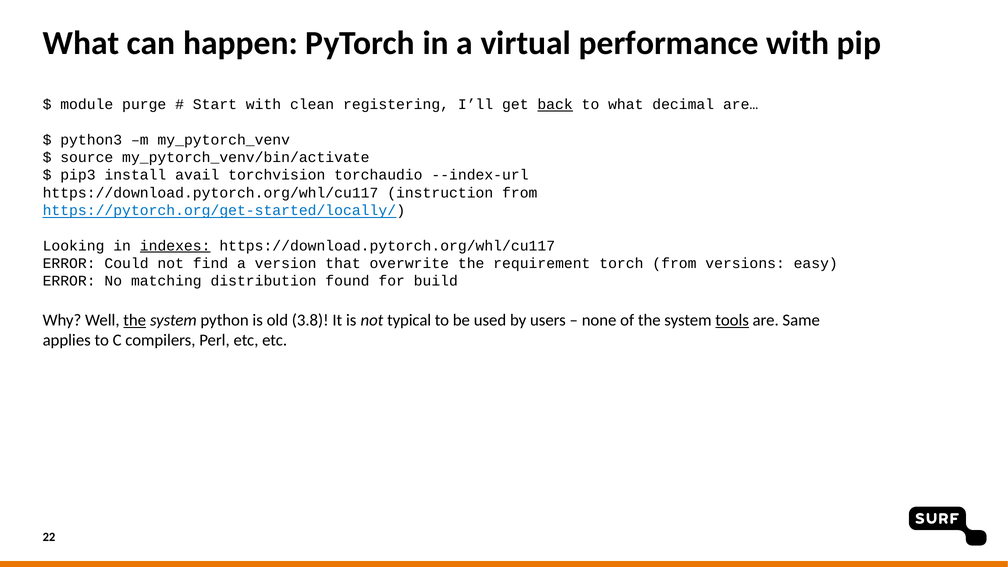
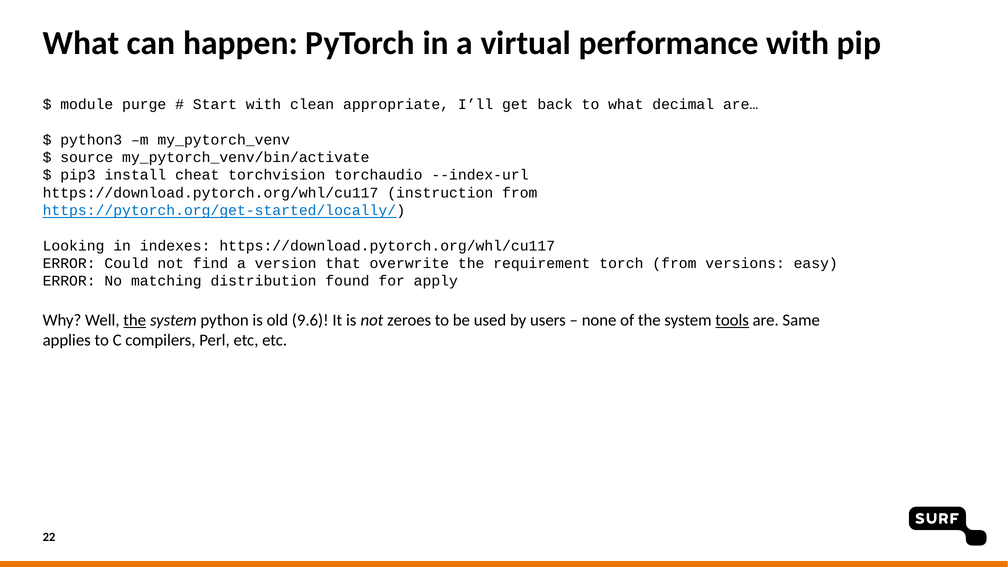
registering: registering -> appropriate
back underline: present -> none
avail: avail -> cheat
indexes underline: present -> none
build: build -> apply
3.8: 3.8 -> 9.6
typical: typical -> zeroes
